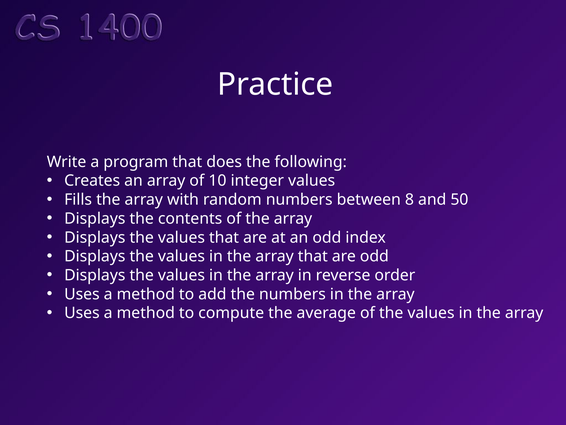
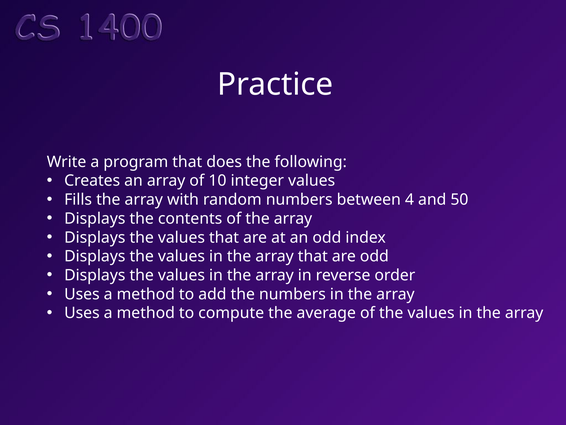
8: 8 -> 4
